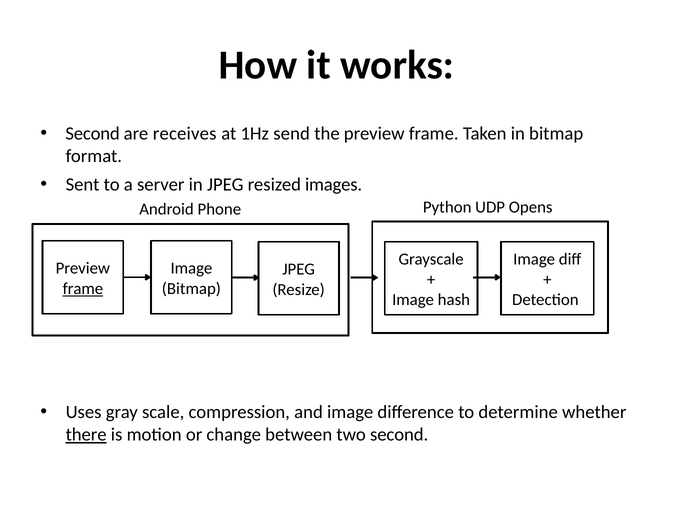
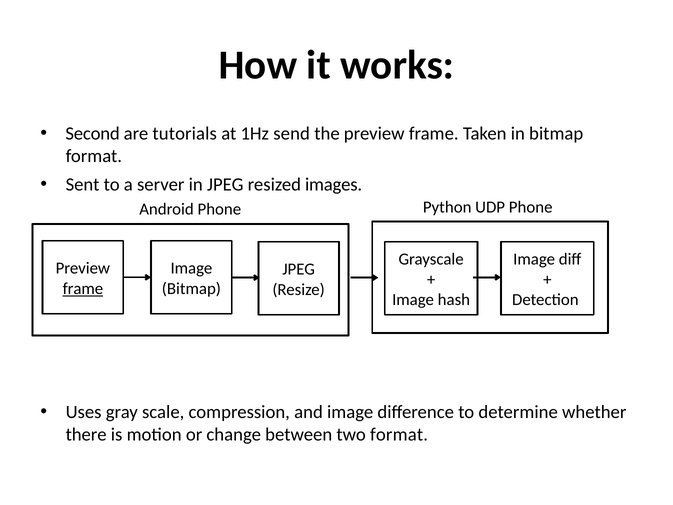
receives: receives -> tutorials
UDP Opens: Opens -> Phone
there underline: present -> none
two second: second -> format
